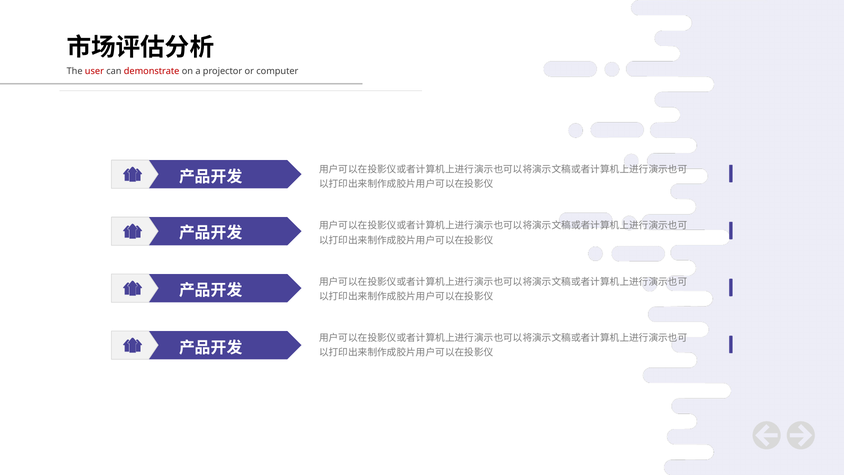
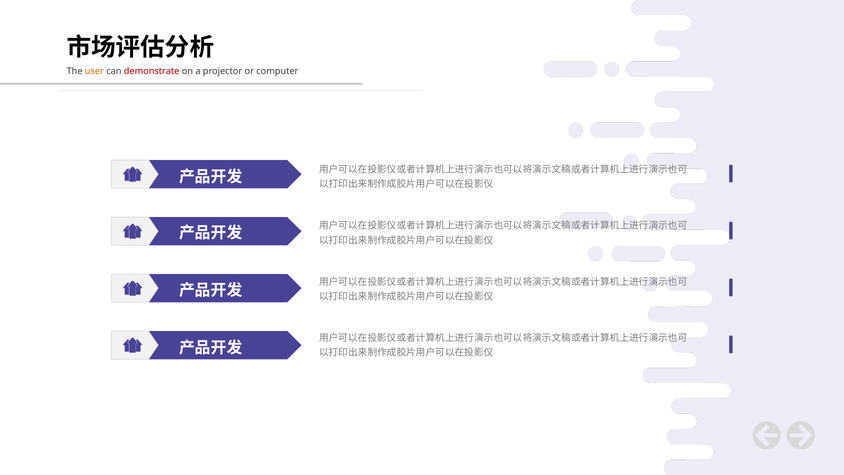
user colour: red -> orange
